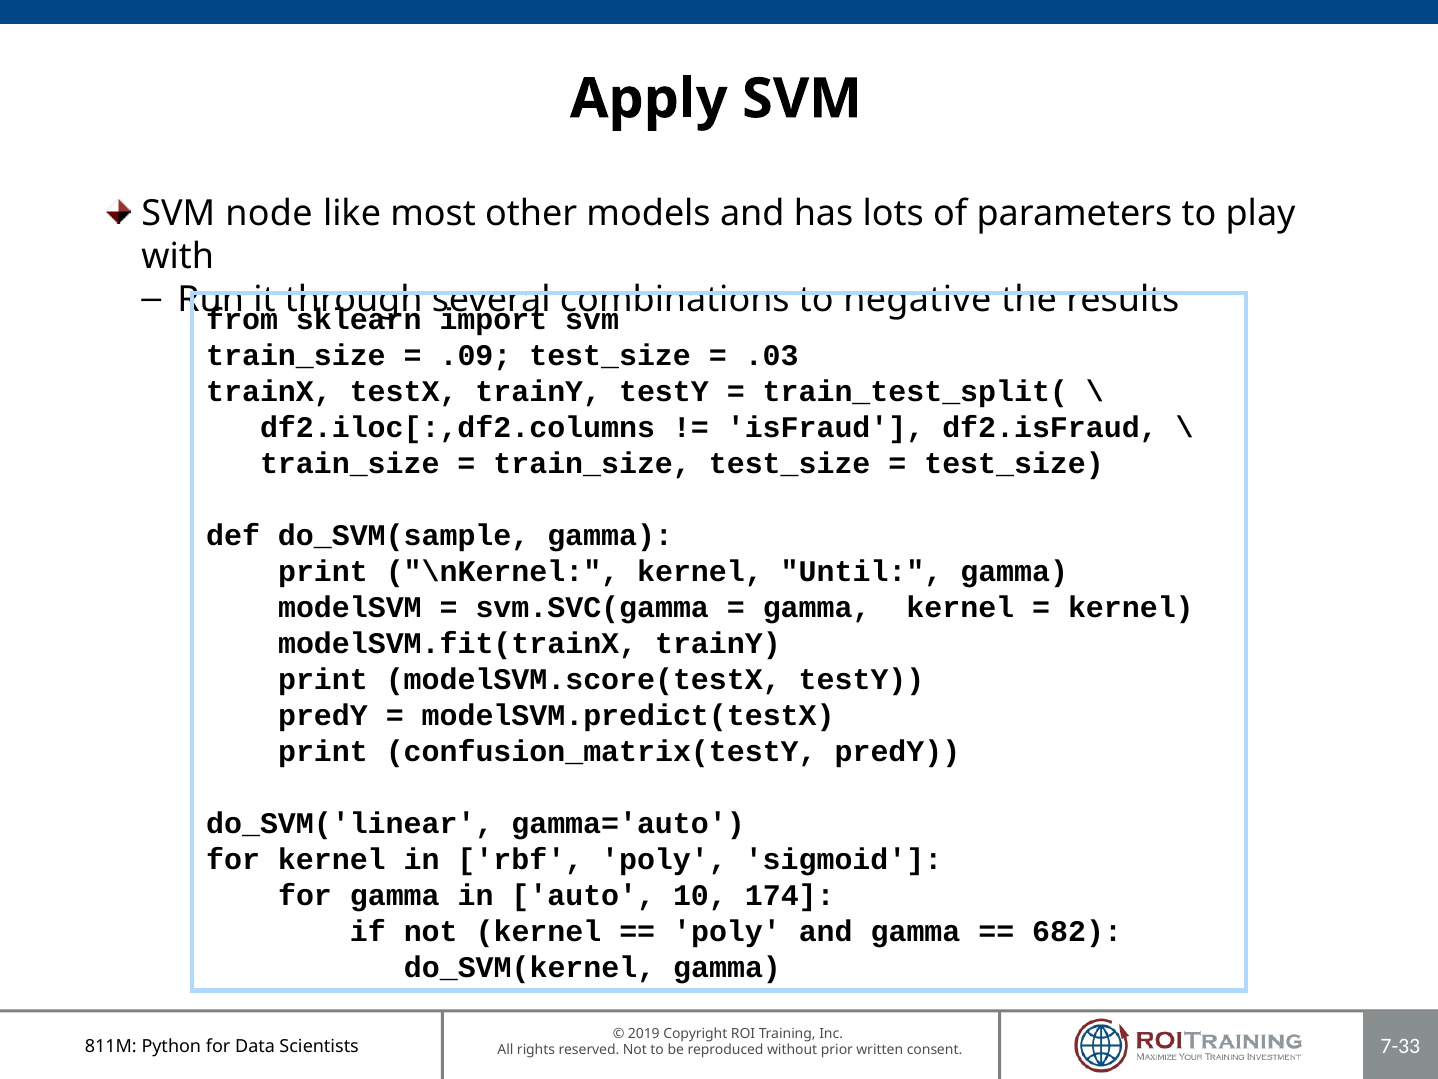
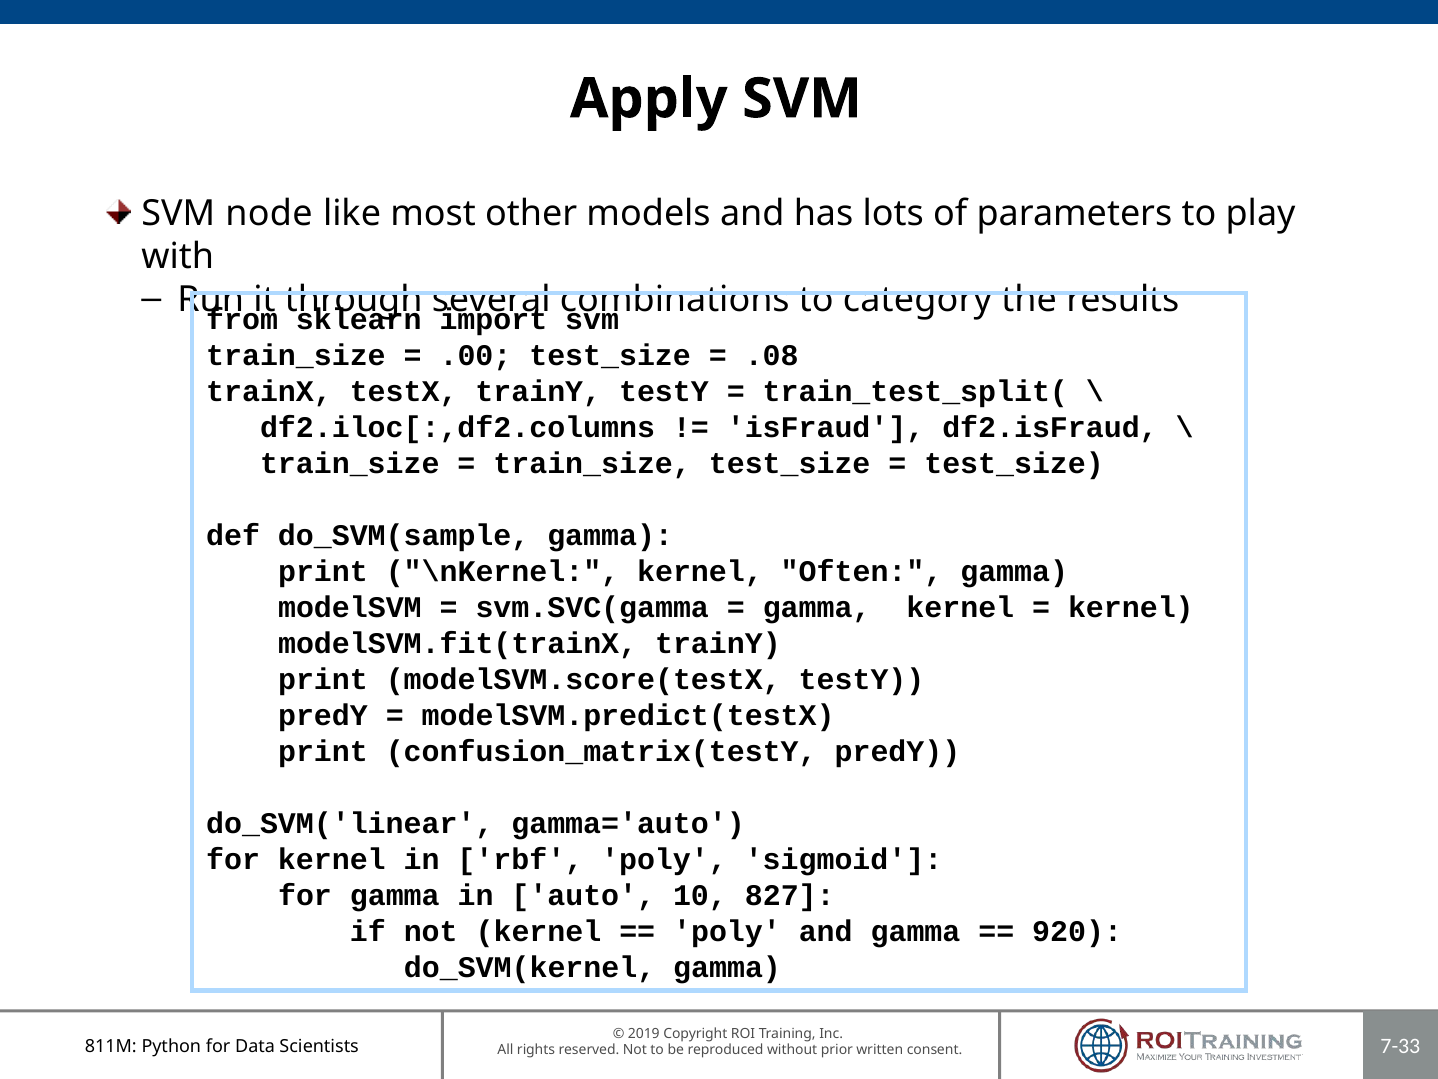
negative: negative -> category
.09: .09 -> .00
.03: .03 -> .08
Until: Until -> Often
174: 174 -> 827
682: 682 -> 920
